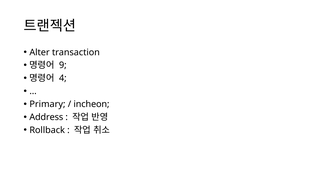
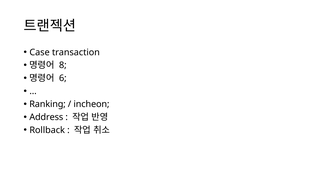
Alter: Alter -> Case
9: 9 -> 8
4: 4 -> 6
Primary: Primary -> Ranking
